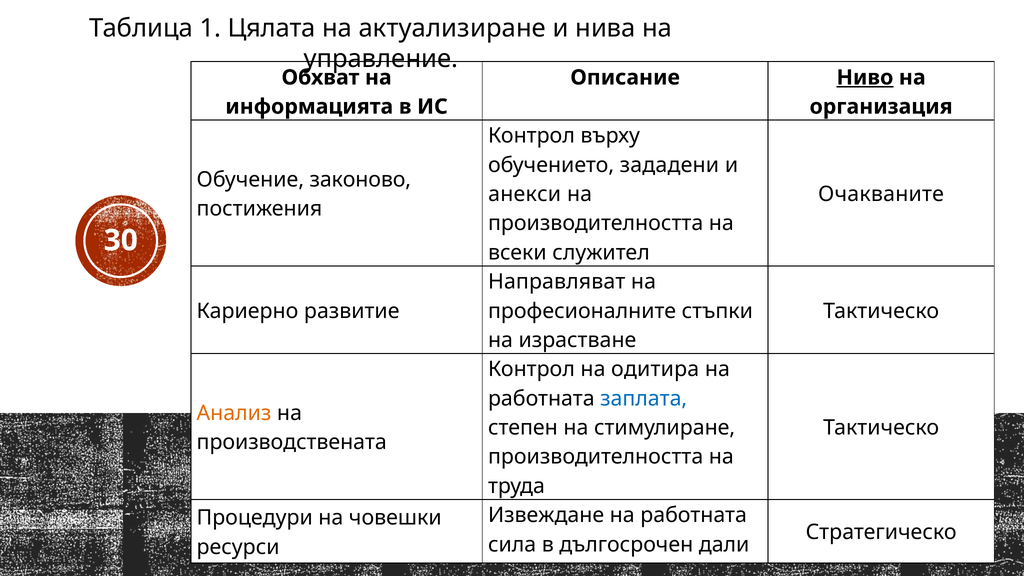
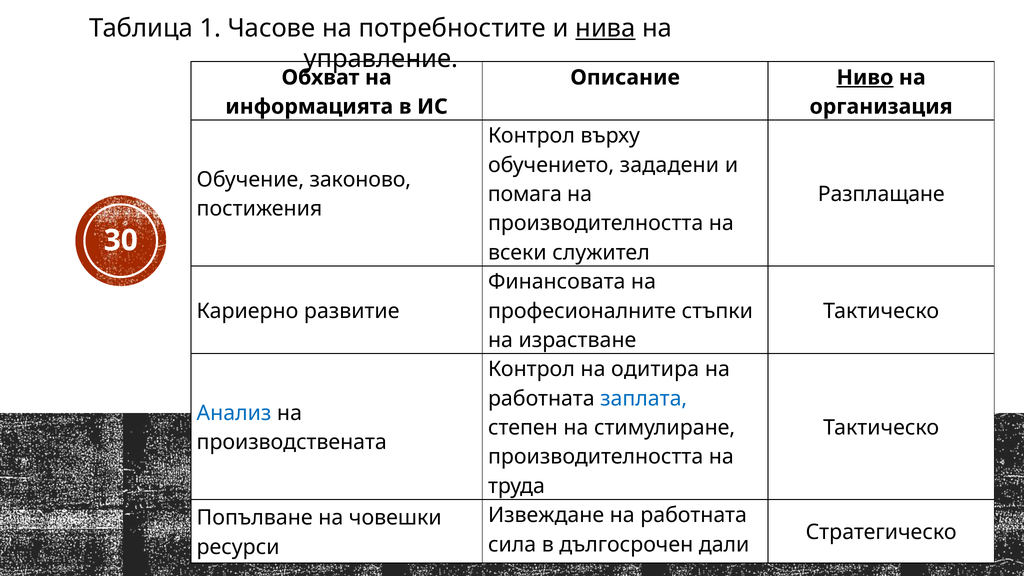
Цялата: Цялата -> Часове
актуализиране: актуализиране -> потребностите
нива underline: none -> present
анекси: анекси -> помага
Очакваните: Очакваните -> Разплащане
Направляват: Направляват -> Финансовата
Анализ colour: orange -> blue
Процедури: Процедури -> Попълване
